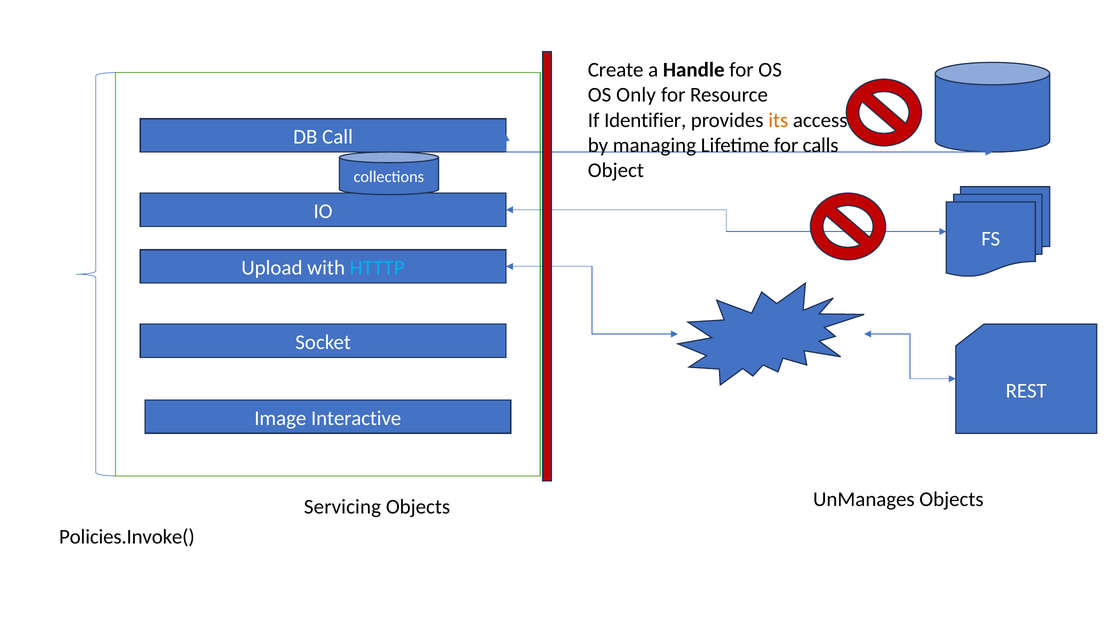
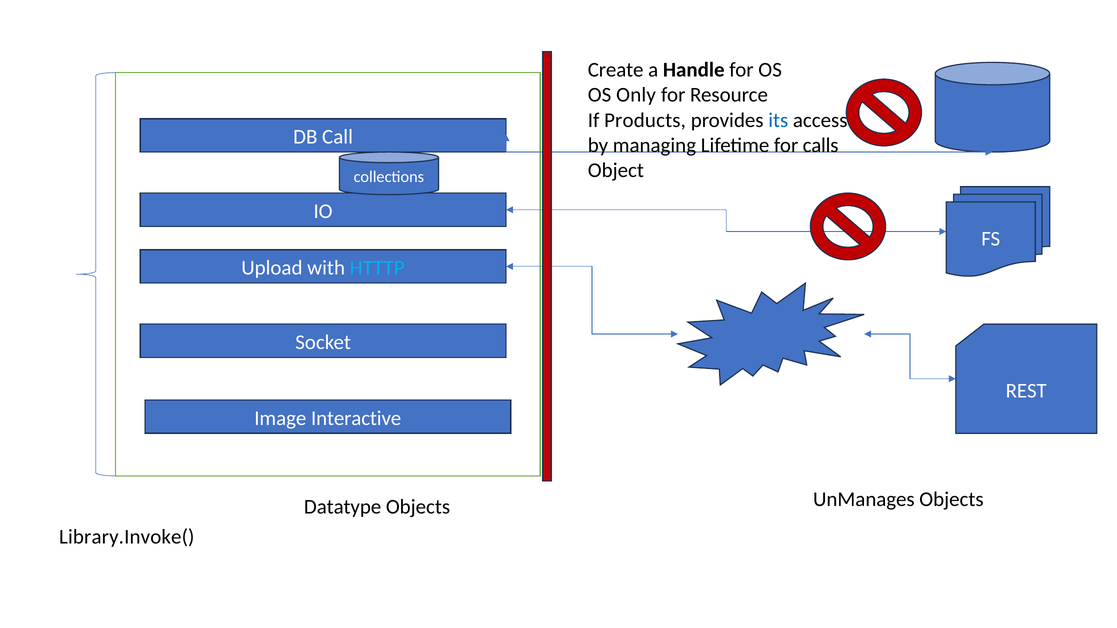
Identifier: Identifier -> Products
its colour: orange -> blue
Servicing: Servicing -> Datatype
Policies.Invoke(: Policies.Invoke( -> Library.Invoke(
